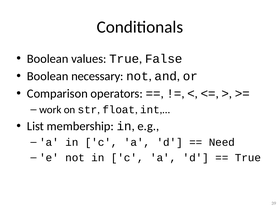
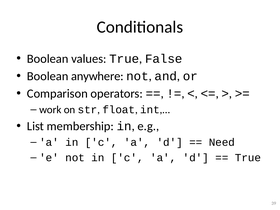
necessary: necessary -> anywhere
